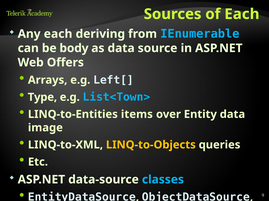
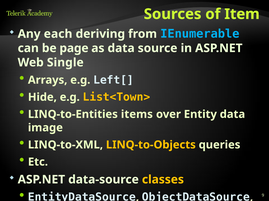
of Each: Each -> Item
body: body -> page
Offers: Offers -> Single
Type: Type -> Hide
List<Town> colour: light blue -> yellow
classes at (163, 180) colour: light blue -> yellow
